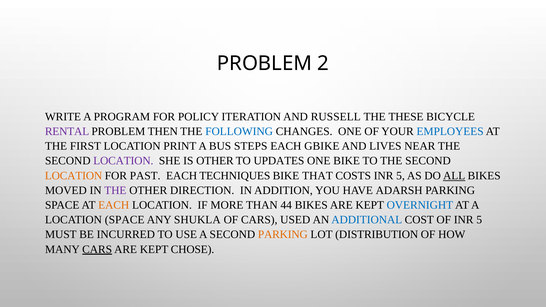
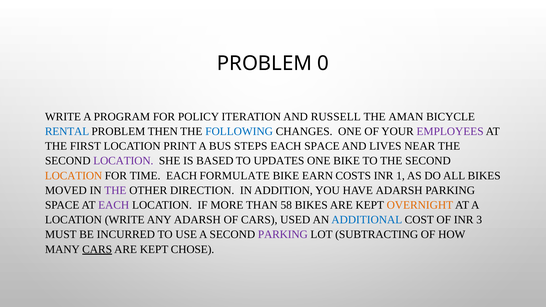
2: 2 -> 0
THESE: THESE -> AMAN
RENTAL colour: purple -> blue
EMPLOYEES colour: blue -> purple
EACH GBIKE: GBIKE -> SPACE
IS OTHER: OTHER -> BASED
PAST: PAST -> TIME
TECHNIQUES: TECHNIQUES -> FORMULATE
THAT: THAT -> EARN
COSTS INR 5: 5 -> 1
ALL underline: present -> none
EACH at (114, 205) colour: orange -> purple
44: 44 -> 58
OVERNIGHT colour: blue -> orange
LOCATION SPACE: SPACE -> WRITE
ANY SHUKLA: SHUKLA -> ADARSH
OF INR 5: 5 -> 3
PARKING at (283, 235) colour: orange -> purple
DISTRIBUTION: DISTRIBUTION -> SUBTRACTING
